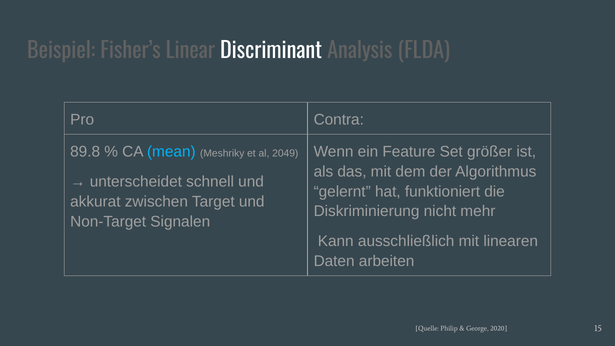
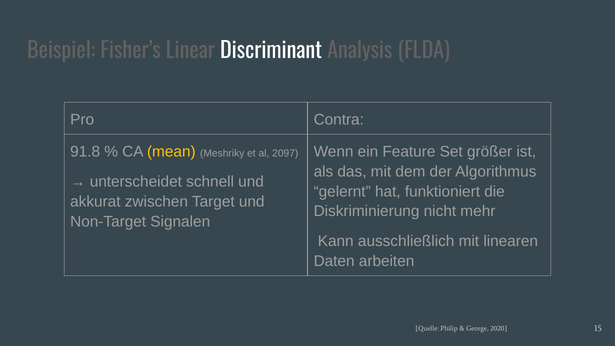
89.8: 89.8 -> 91.8
mean colour: light blue -> yellow
2049: 2049 -> 2097
